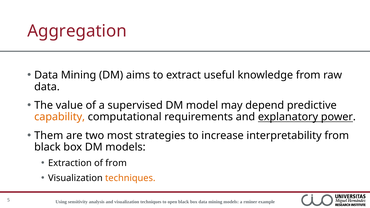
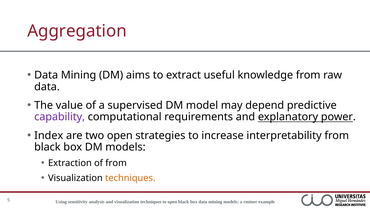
capability colour: orange -> purple
Them: Them -> Index
two most: most -> open
